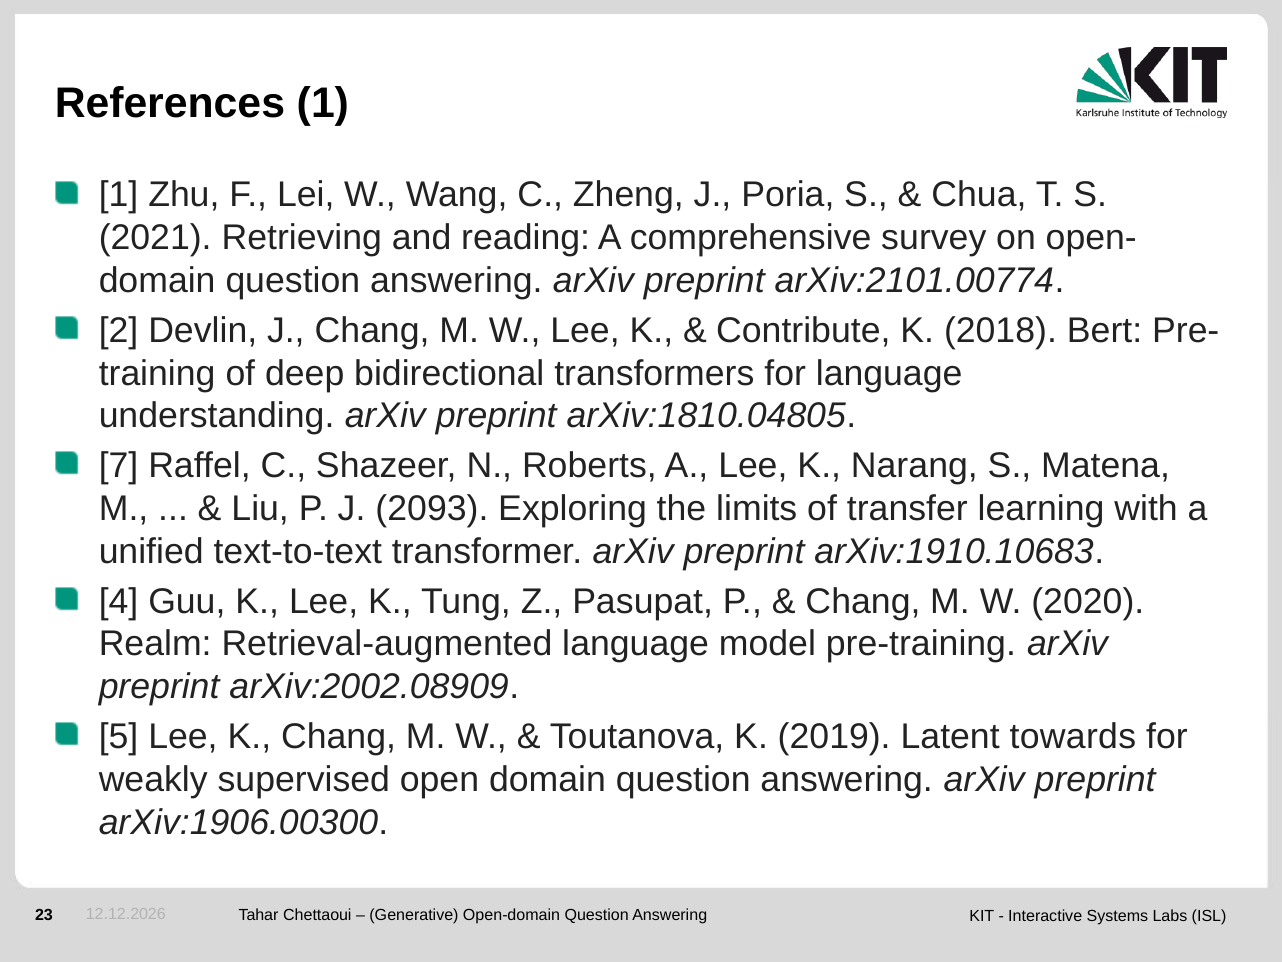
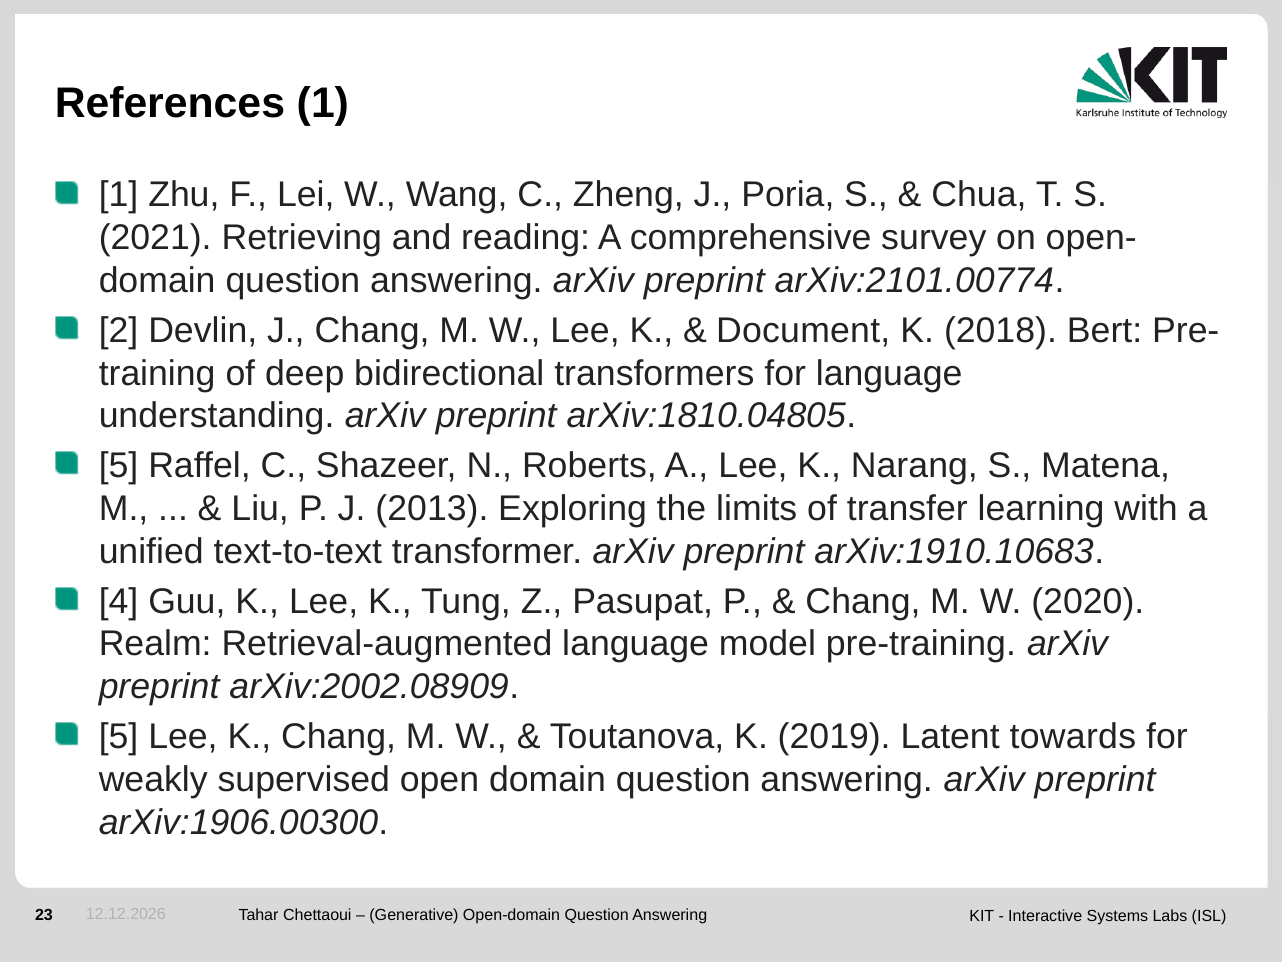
Contribute: Contribute -> Document
7 at (119, 466): 7 -> 5
2093: 2093 -> 2013
